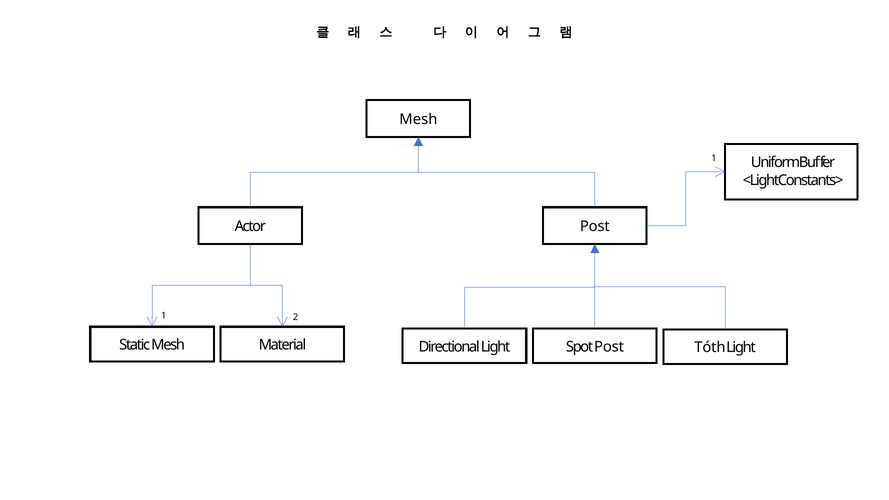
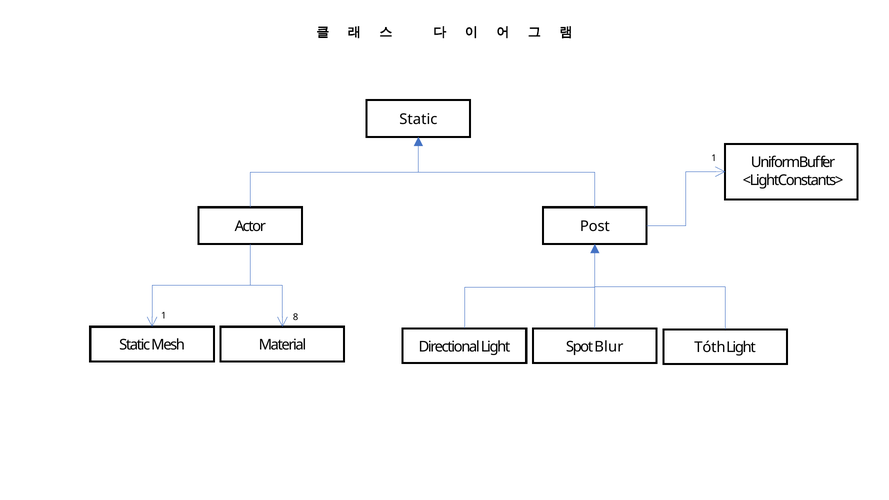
Mesh at (418, 119): Mesh -> Static
2: 2 -> 8
Spot Post: Post -> Blur
